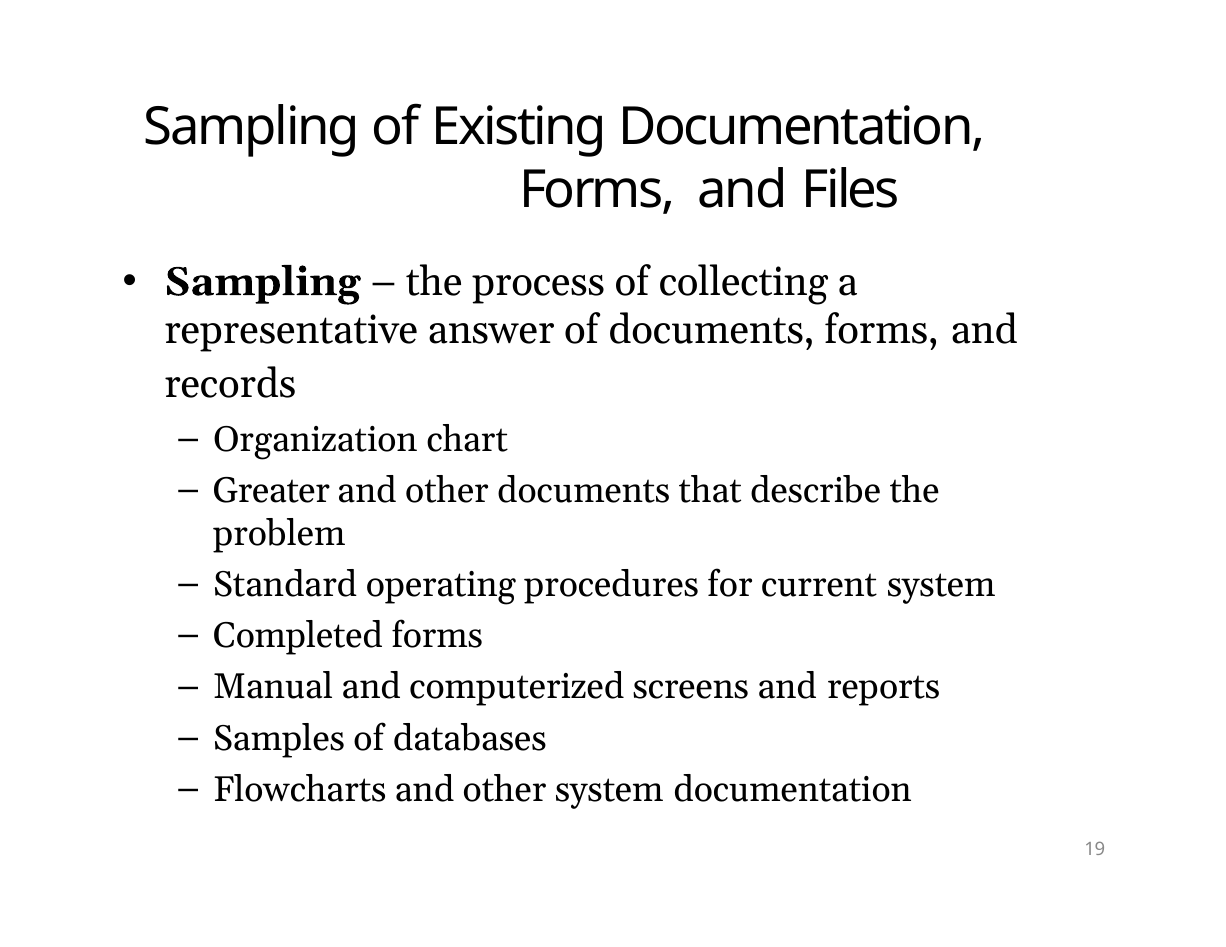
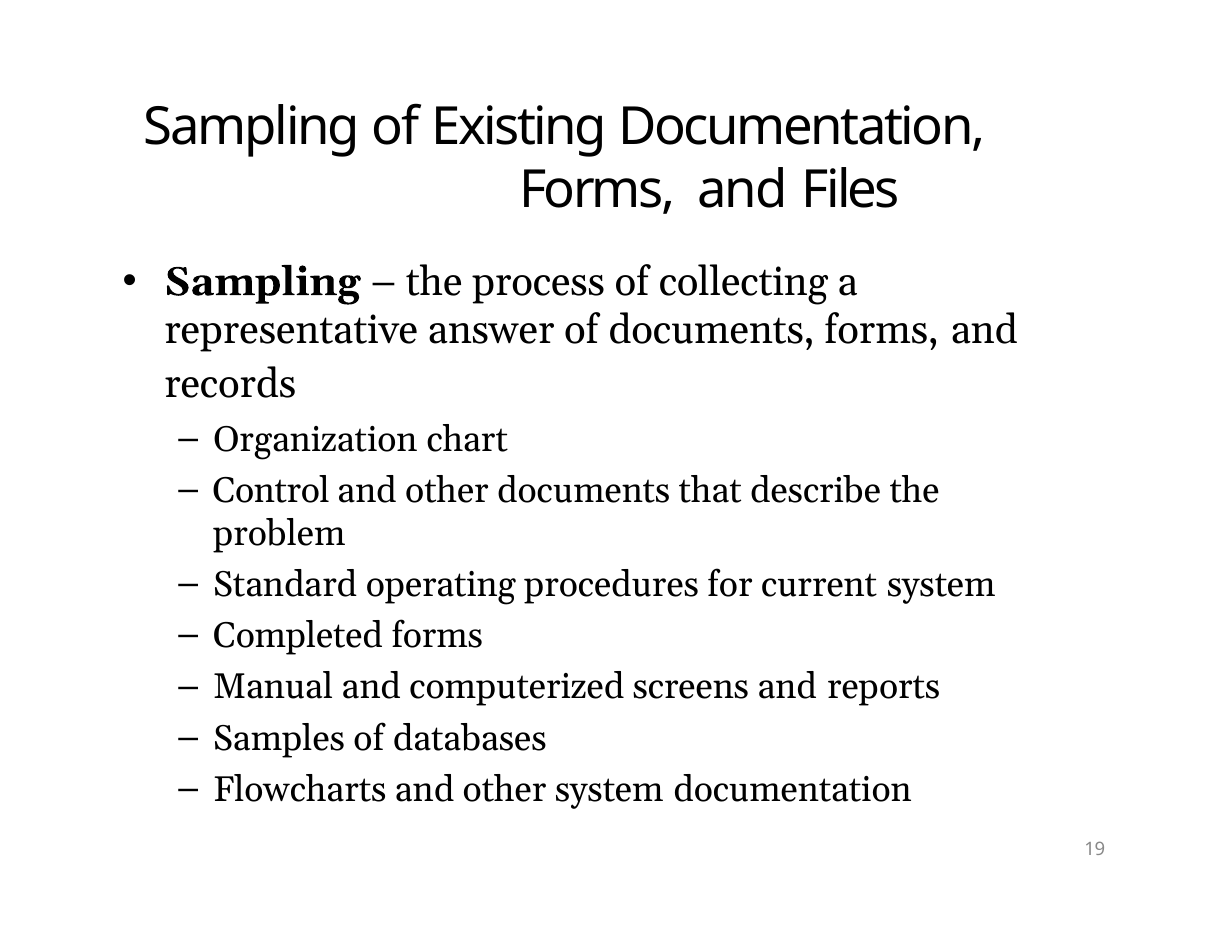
Greater: Greater -> Control
